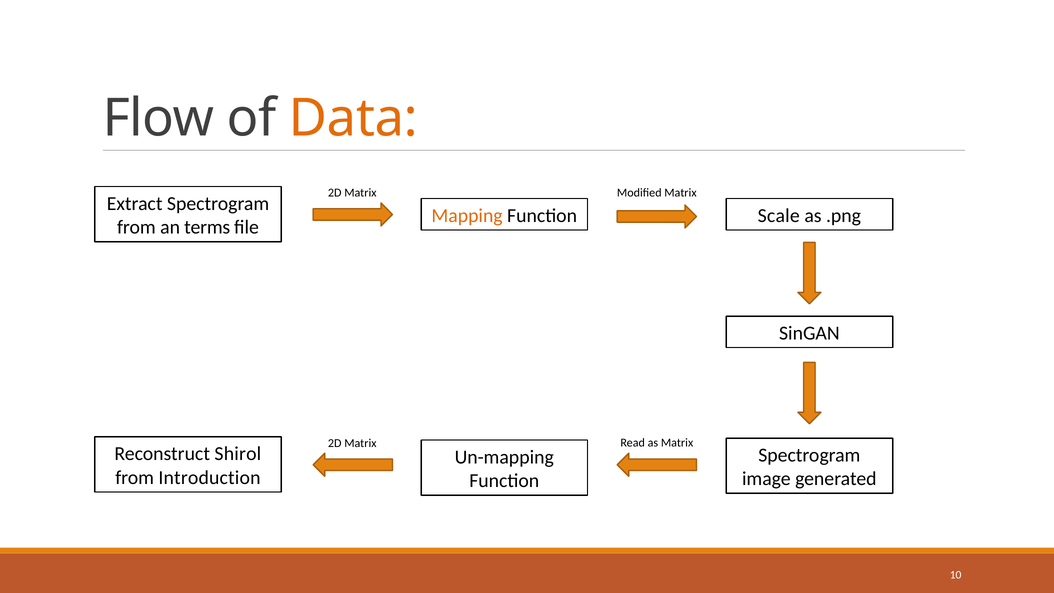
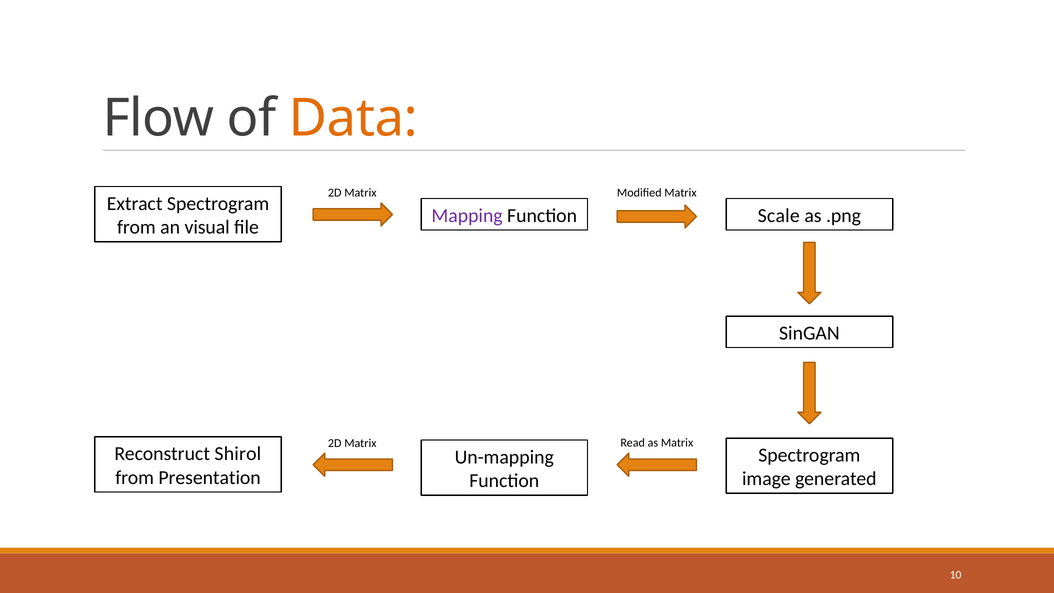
Mapping colour: orange -> purple
terms: terms -> visual
Introduction: Introduction -> Presentation
